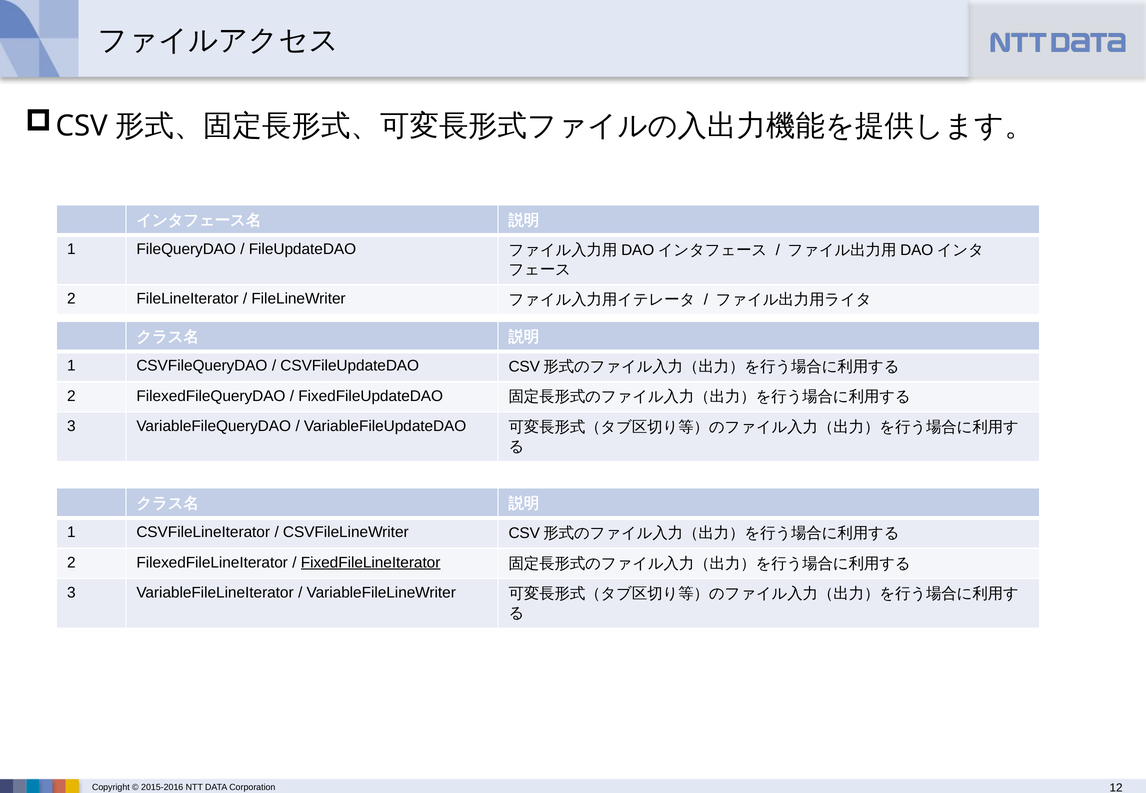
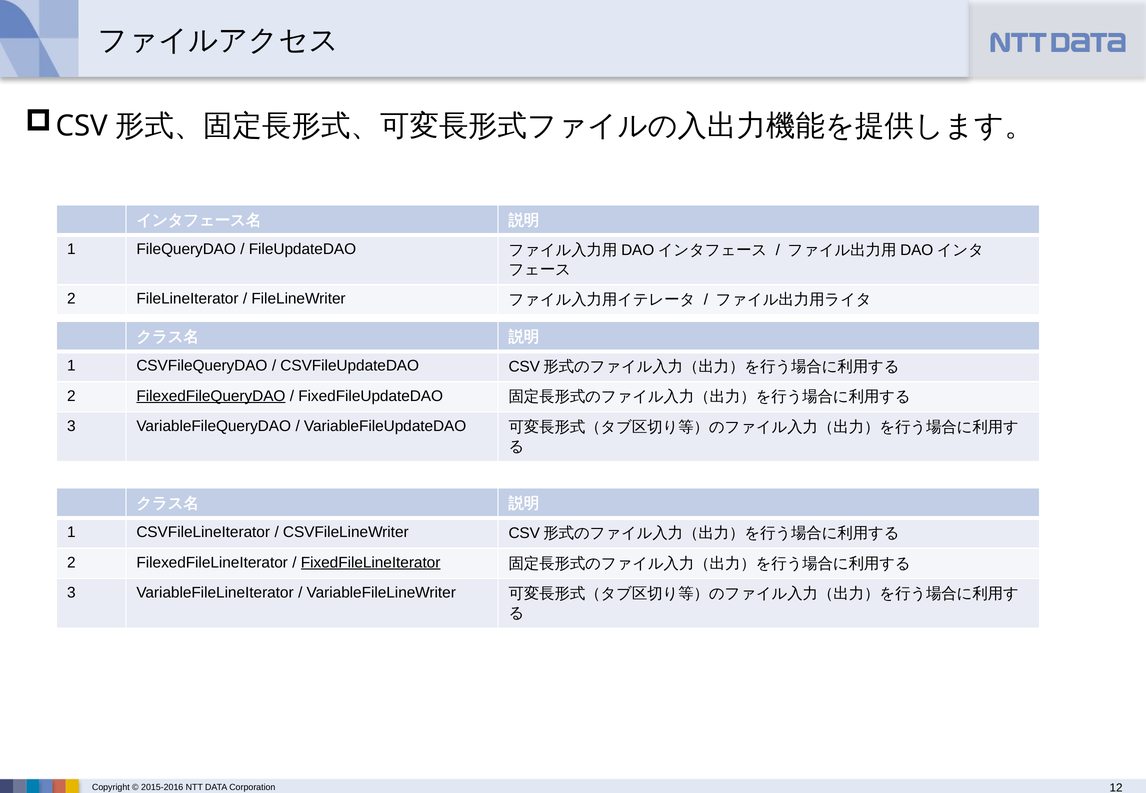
FilexedFileQueryDAO underline: none -> present
